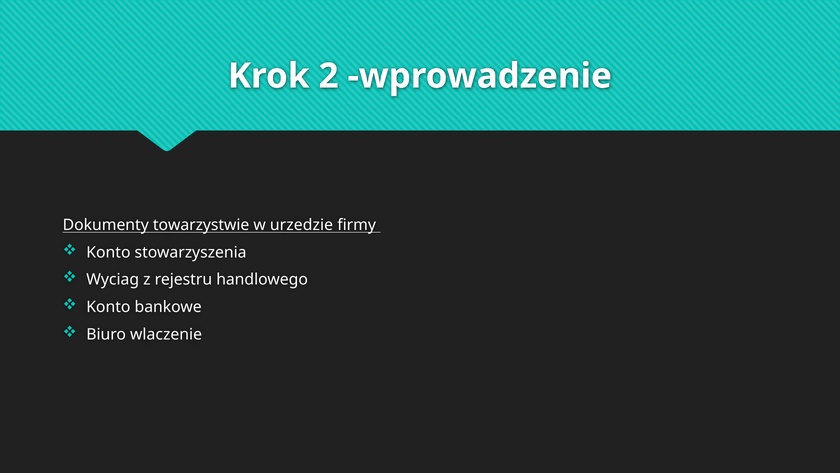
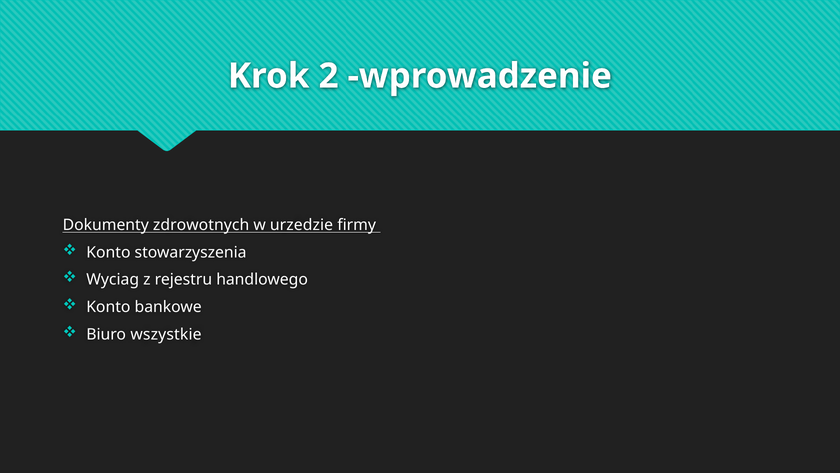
towarzystwie: towarzystwie -> zdrowotnych
wlaczenie: wlaczenie -> wszystkie
